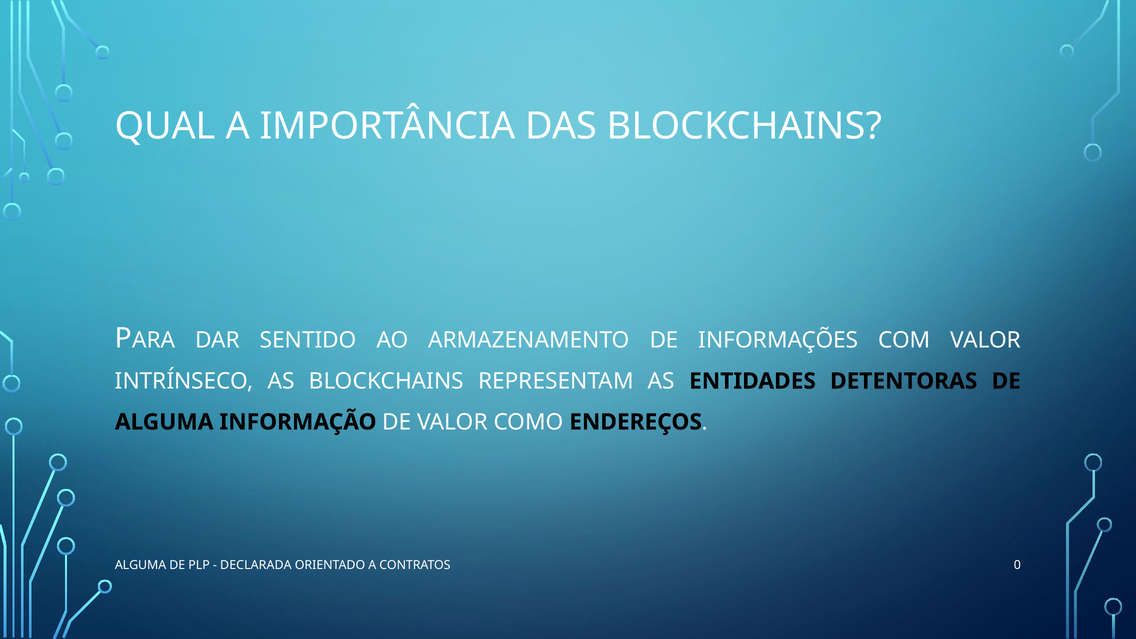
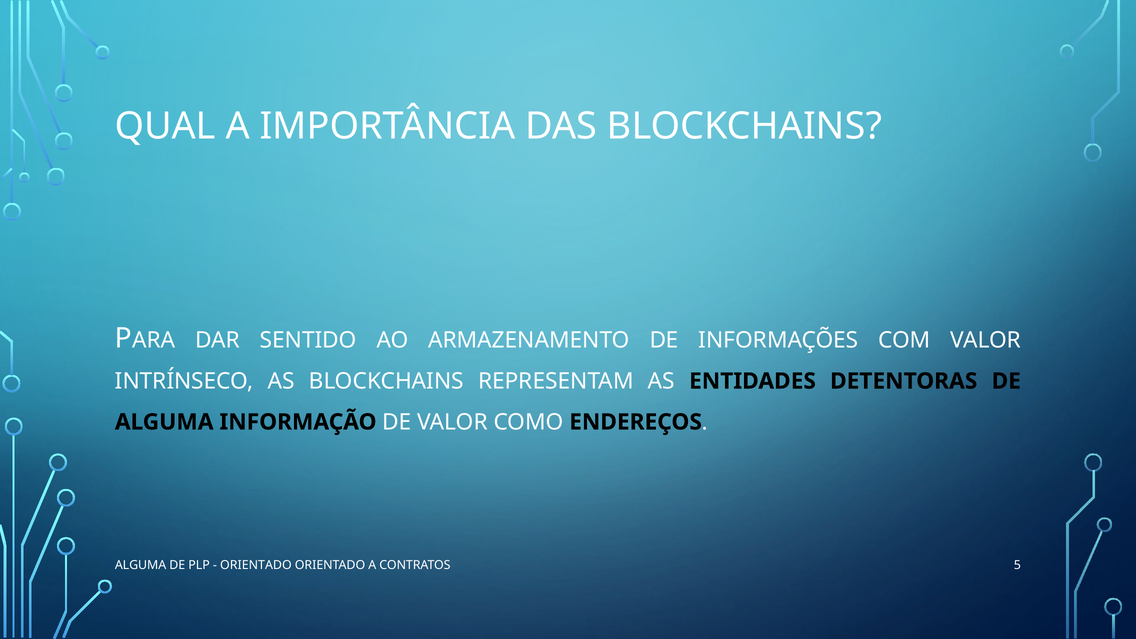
DECLARADA at (256, 565): DECLARADA -> ORIENTADO
0: 0 -> 5
